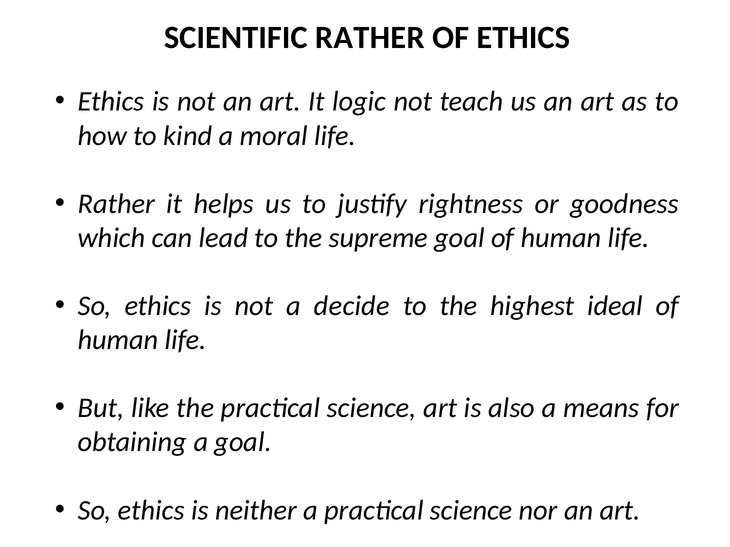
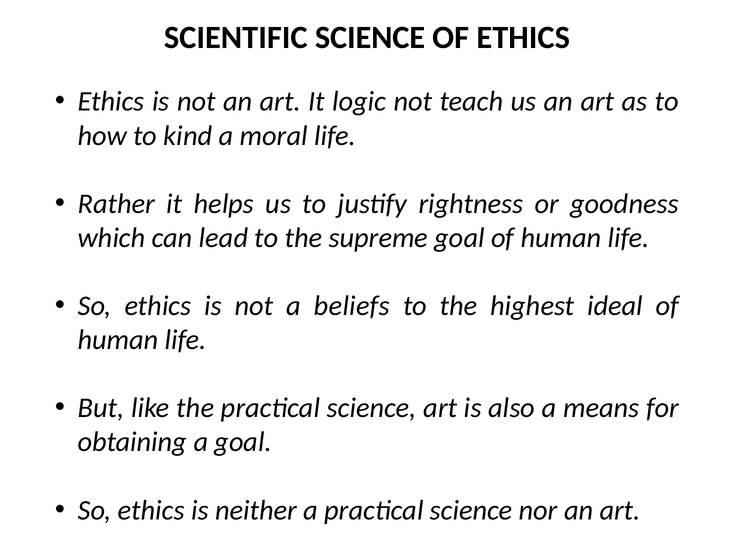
SCIENTIFIC RATHER: RATHER -> SCIENCE
decide: decide -> beliefs
